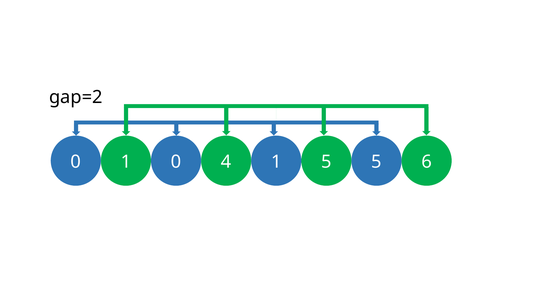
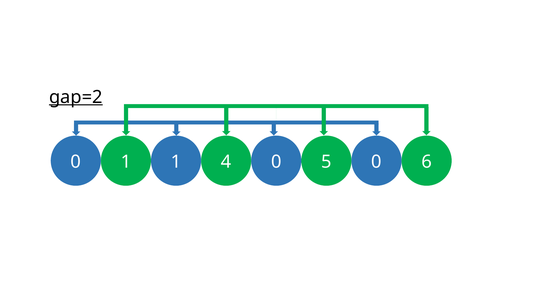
gap=2 underline: none -> present
1 0: 0 -> 1
4 1: 1 -> 0
5 5: 5 -> 0
